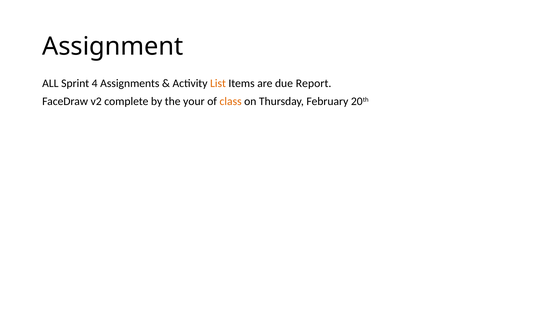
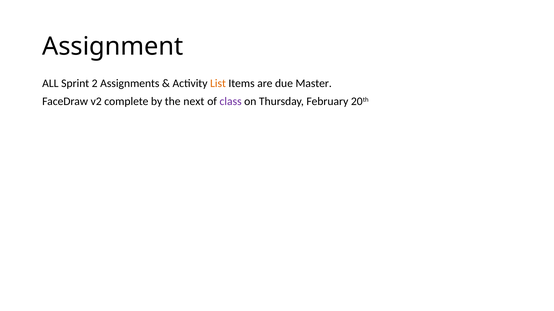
4: 4 -> 2
Report: Report -> Master
your: your -> next
class colour: orange -> purple
